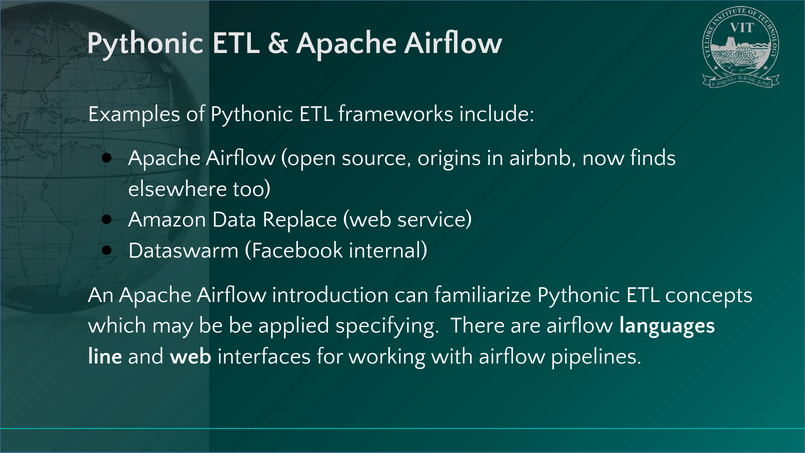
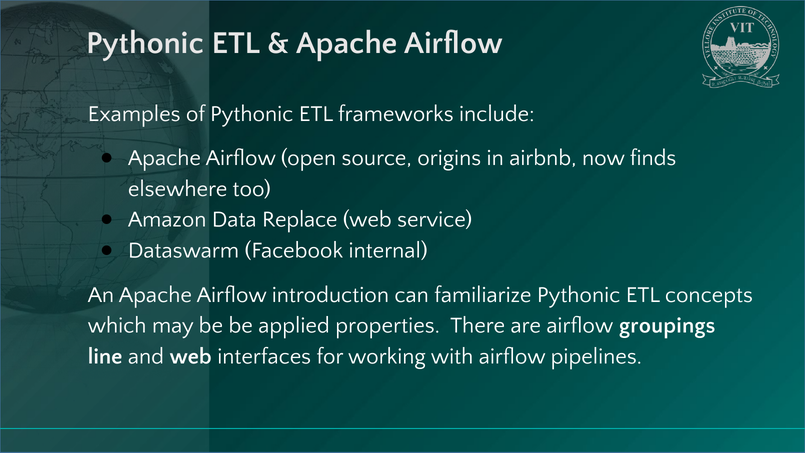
specifying: specifying -> properties
languages: languages -> groupings
